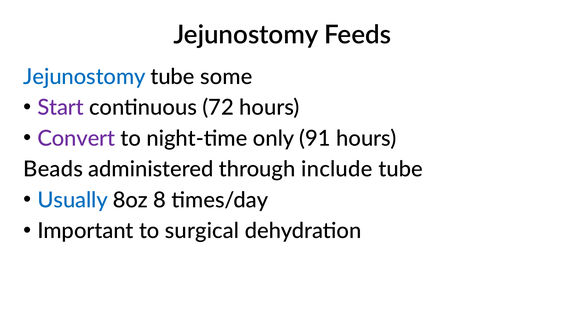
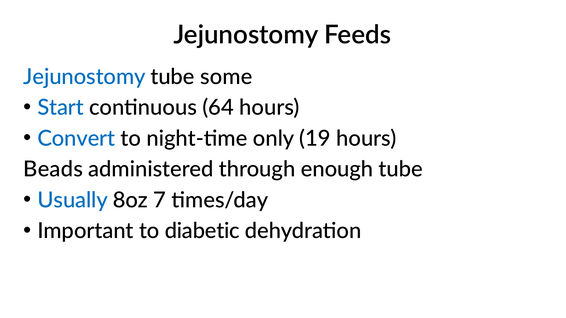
Start colour: purple -> blue
72: 72 -> 64
Convert colour: purple -> blue
91: 91 -> 19
include: include -> enough
8: 8 -> 7
surgical: surgical -> diabetic
